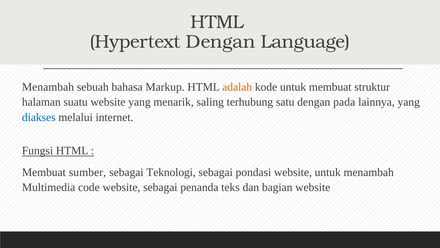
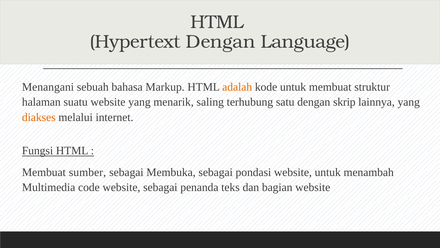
Menambah at (48, 87): Menambah -> Menangani
pada: pada -> skrip
diakses colour: blue -> orange
Teknologi: Teknologi -> Membuka
